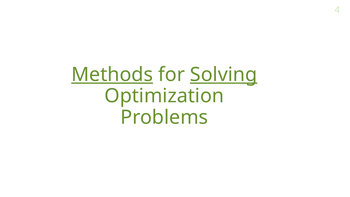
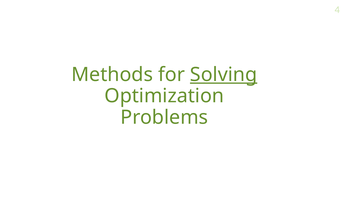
Methods underline: present -> none
